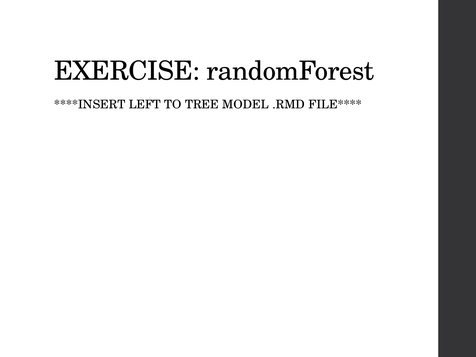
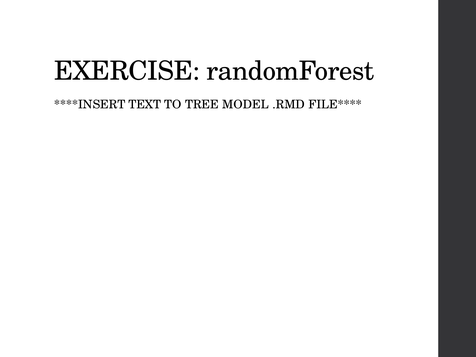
LEFT: LEFT -> TEXT
